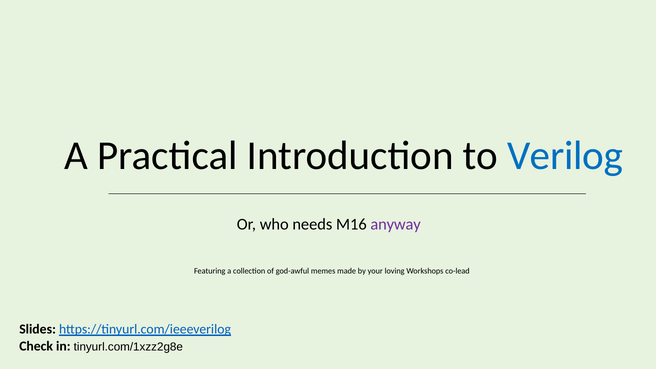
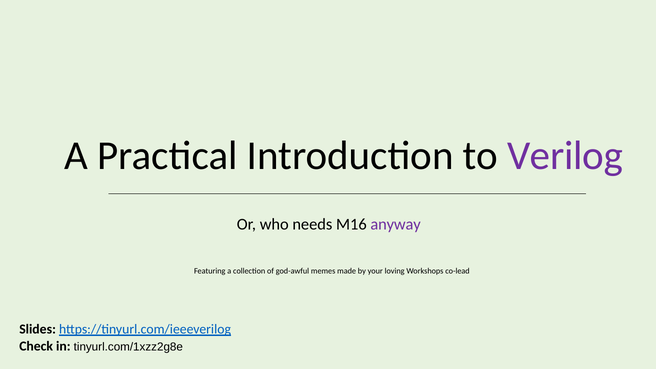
Verilog colour: blue -> purple
